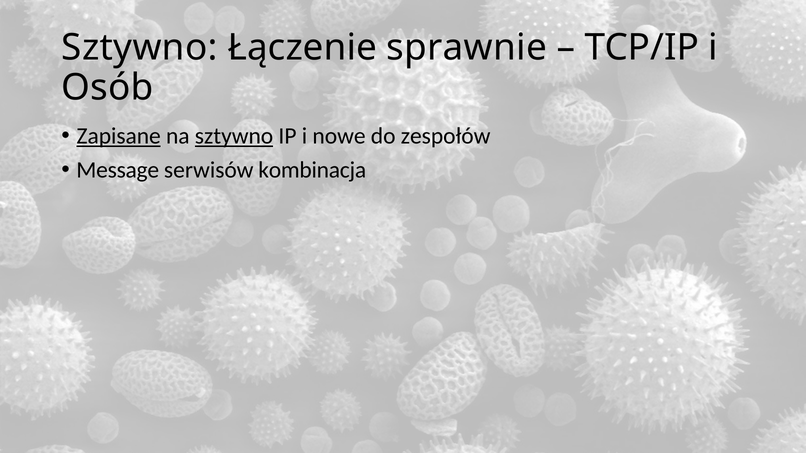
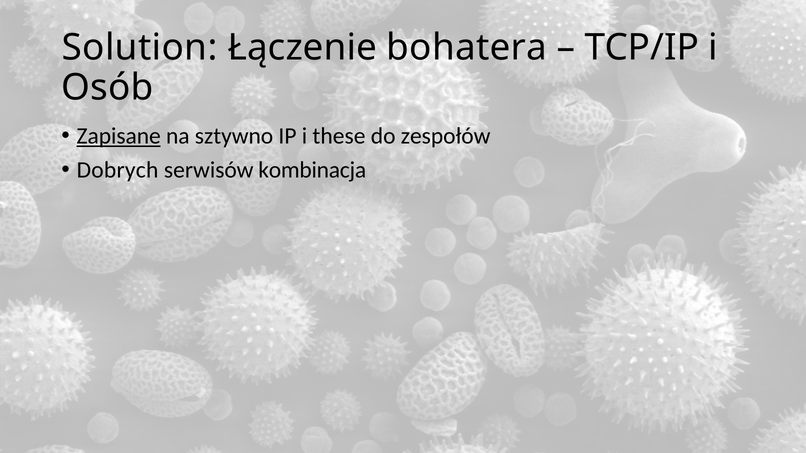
Sztywno at (140, 48): Sztywno -> Solution
sprawnie: sprawnie -> bohatera
sztywno at (234, 136) underline: present -> none
nowe: nowe -> these
Message: Message -> Dobrych
